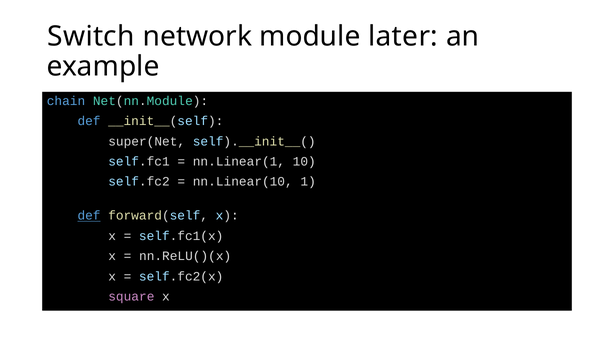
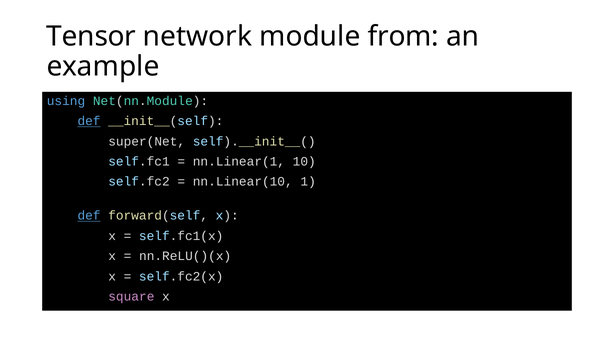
Switch: Switch -> Tensor
later: later -> from
chain: chain -> using
def at (89, 121) underline: none -> present
